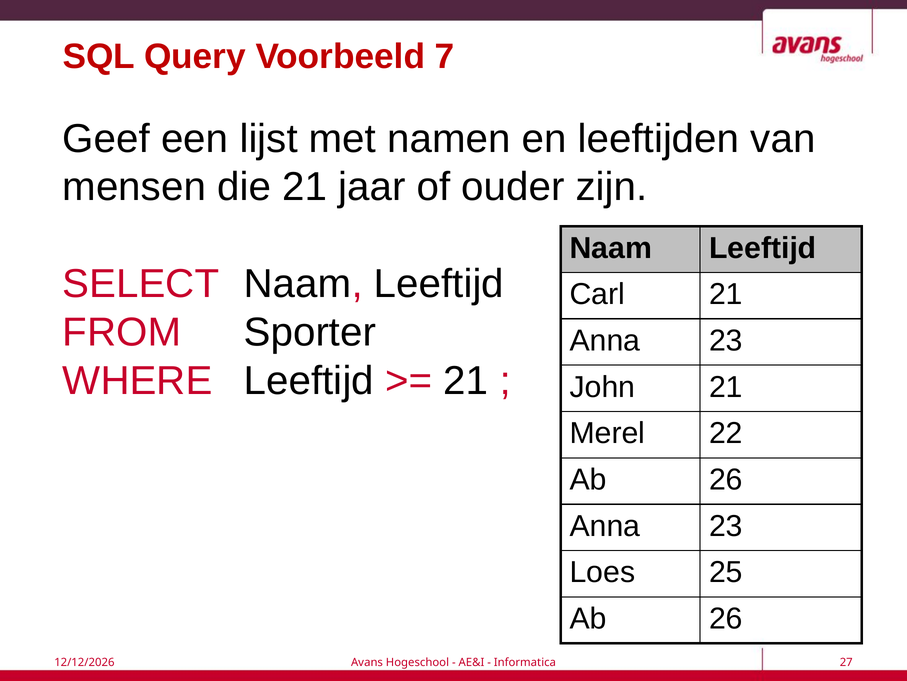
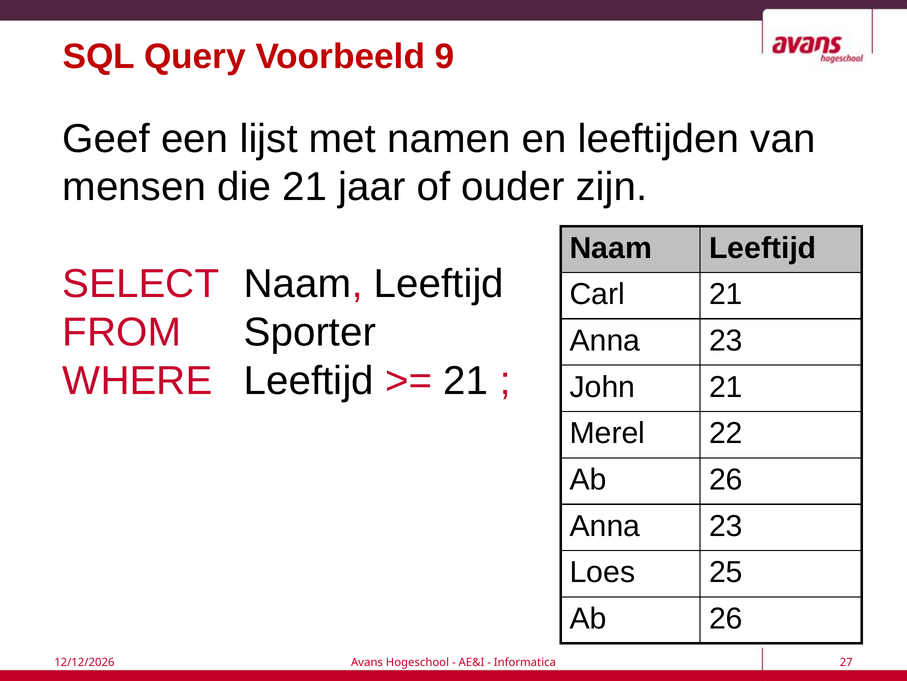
7: 7 -> 9
